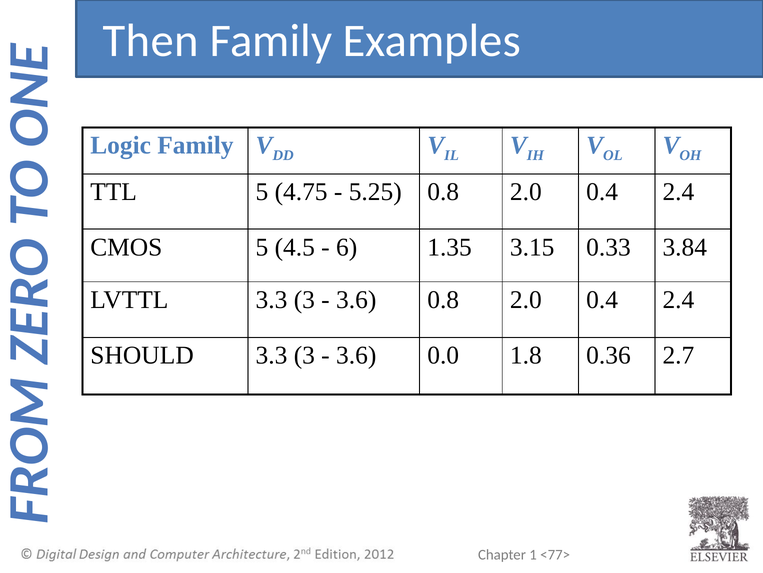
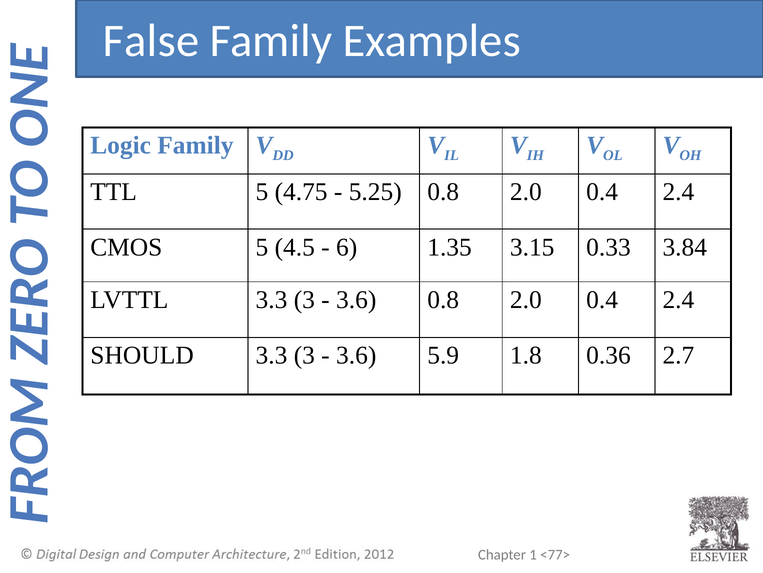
Then: Then -> False
0.0: 0.0 -> 5.9
